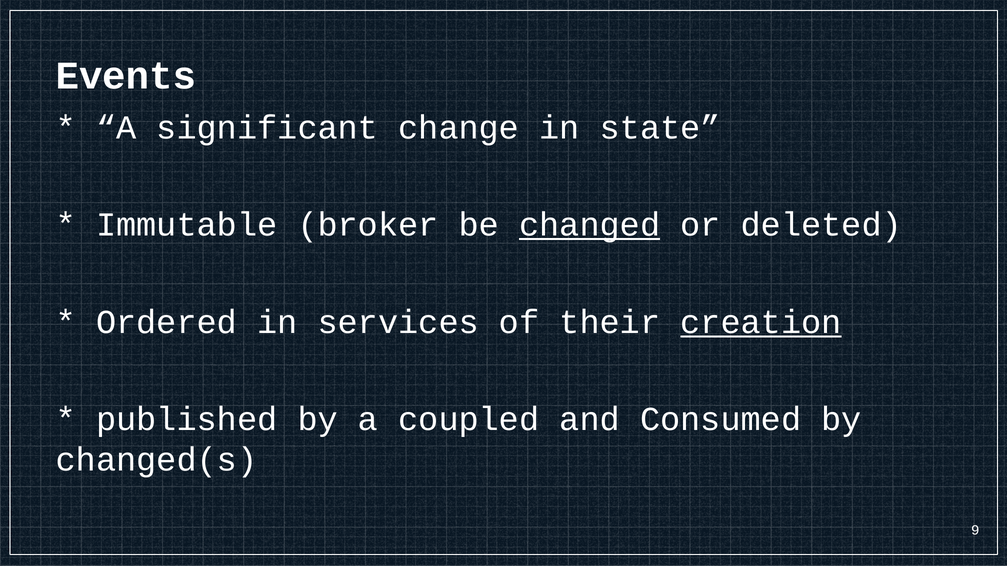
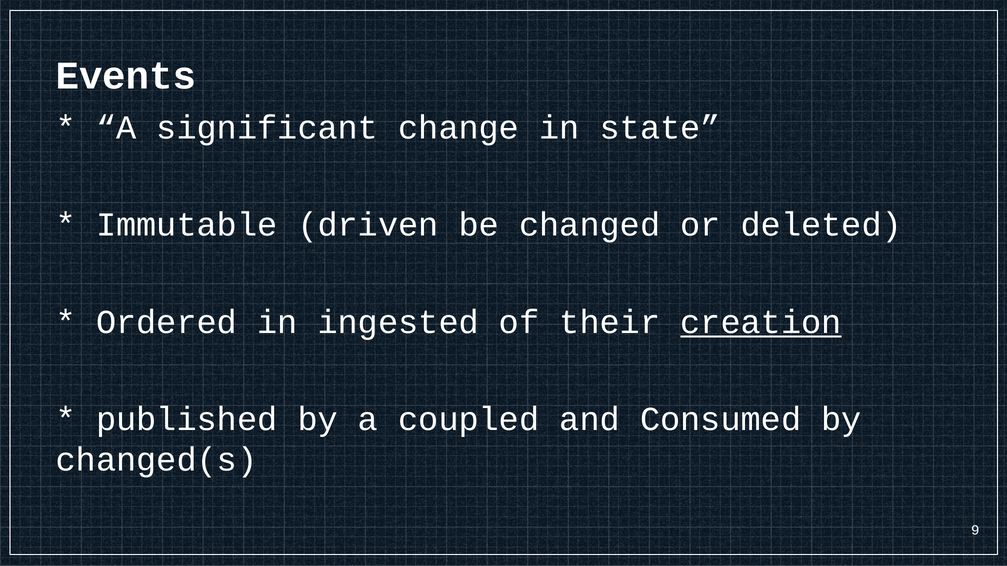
broker: broker -> driven
changed underline: present -> none
services: services -> ingested
